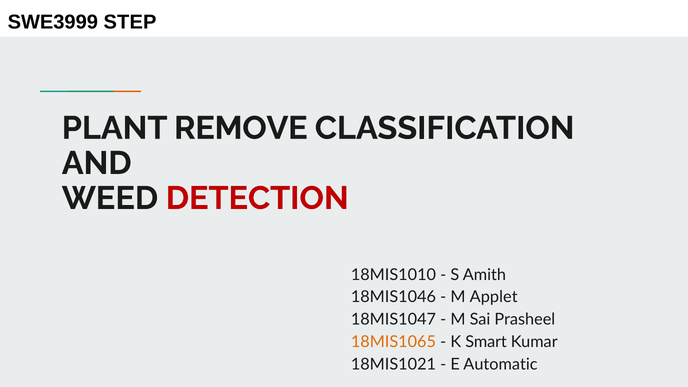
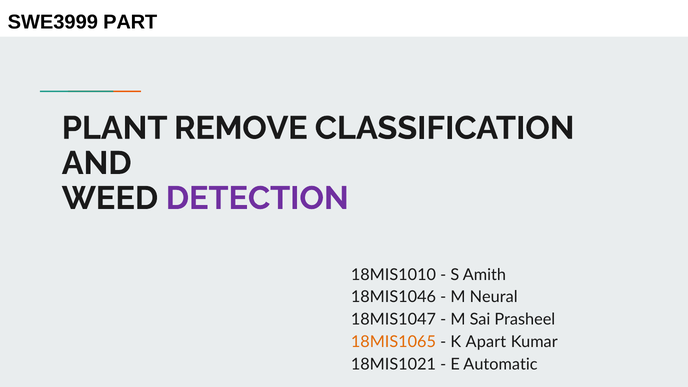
STEP: STEP -> PART
DETECTION colour: red -> purple
Applet: Applet -> Neural
Smart: Smart -> Apart
